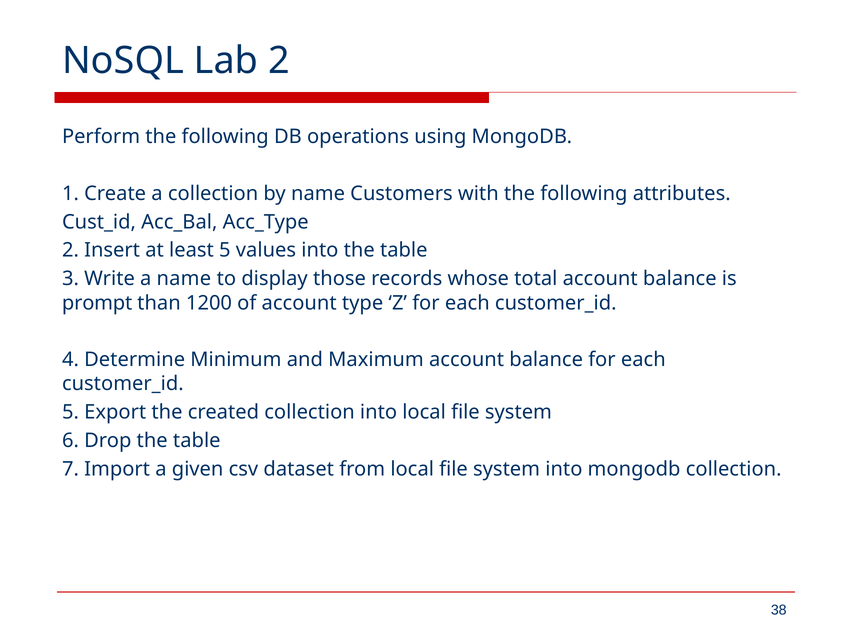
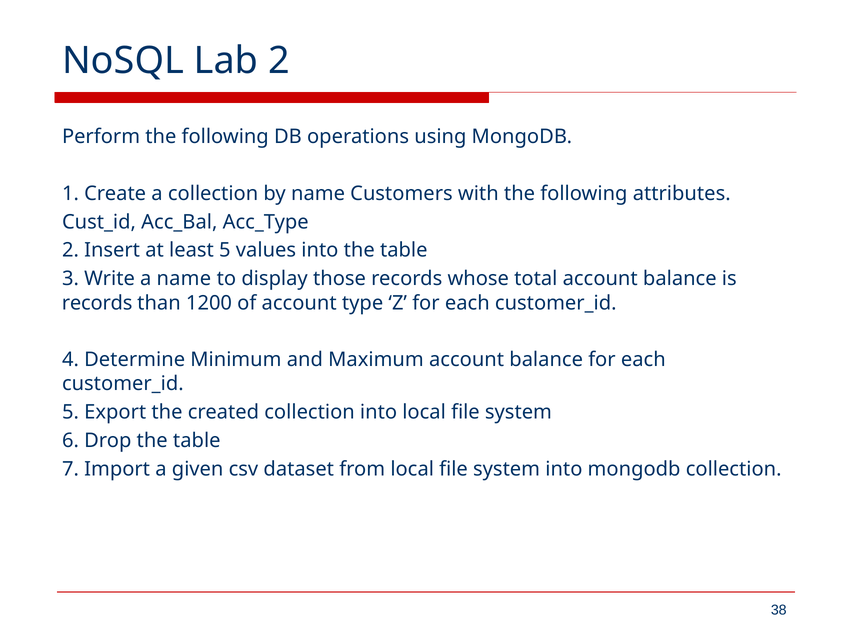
prompt at (97, 303): prompt -> records
